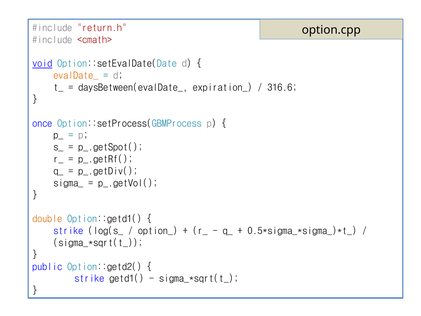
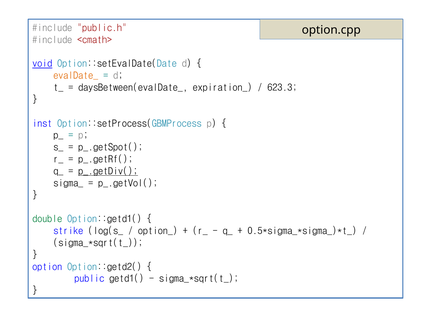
return.h: return.h -> public.h
316.6: 316.6 -> 623.3
once: once -> inst
p_.getDiv( underline: none -> present
double colour: orange -> green
public: public -> option
strike at (89, 278): strike -> public
